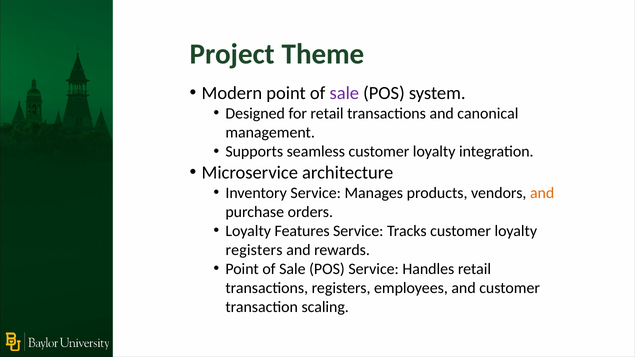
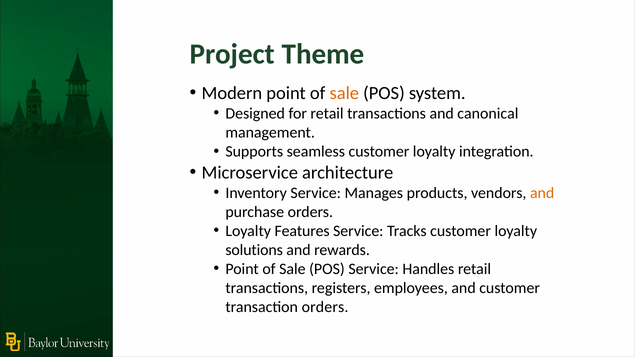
sale at (344, 93) colour: purple -> orange
registers at (254, 250): registers -> solutions
transaction scaling: scaling -> orders
